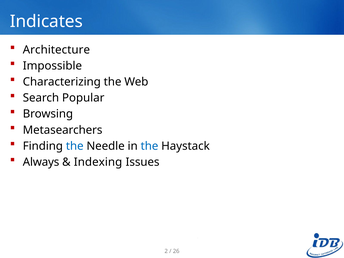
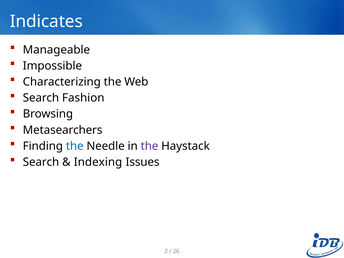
Architecture: Architecture -> Manageable
Popular: Popular -> Fashion
the at (149, 146) colour: blue -> purple
Always at (41, 162): Always -> Search
